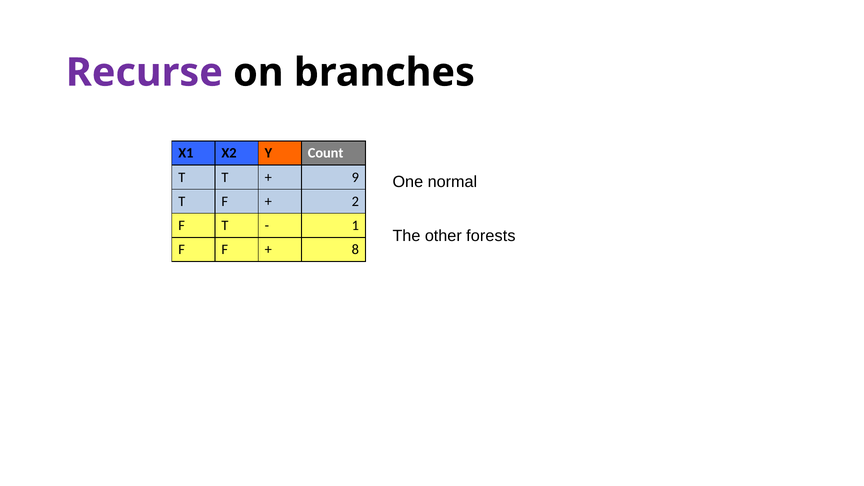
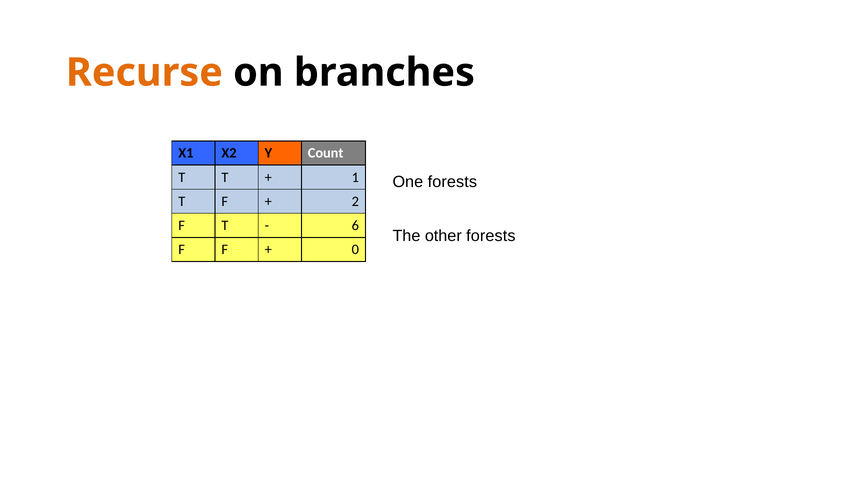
Recurse colour: purple -> orange
9: 9 -> 1
One normal: normal -> forests
1: 1 -> 6
8: 8 -> 0
